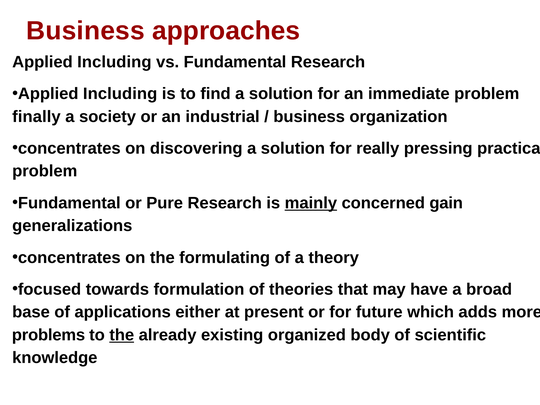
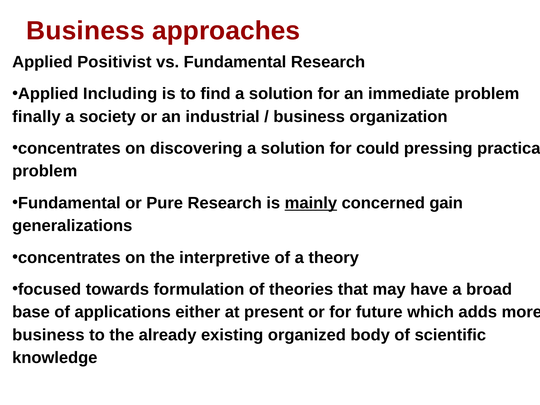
Including at (114, 62): Including -> Positivist
really: really -> could
formulating: formulating -> interpretive
problems at (49, 335): problems -> business
the at (122, 335) underline: present -> none
